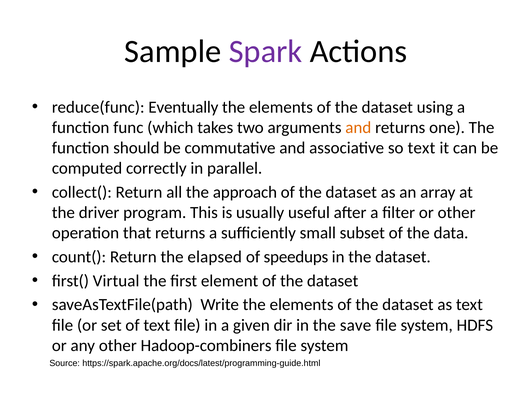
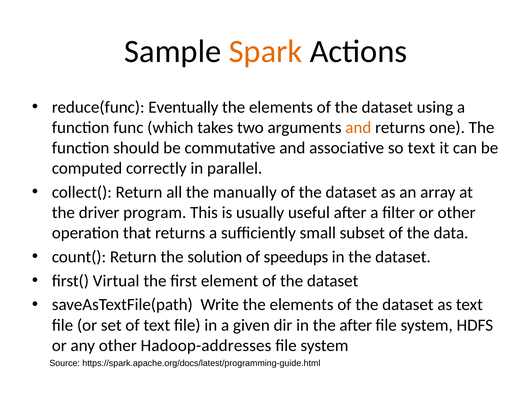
Spark colour: purple -> orange
approach: approach -> manually
elapsed: elapsed -> solution
the save: save -> after
Hadoop-combiners: Hadoop-combiners -> Hadoop-addresses
